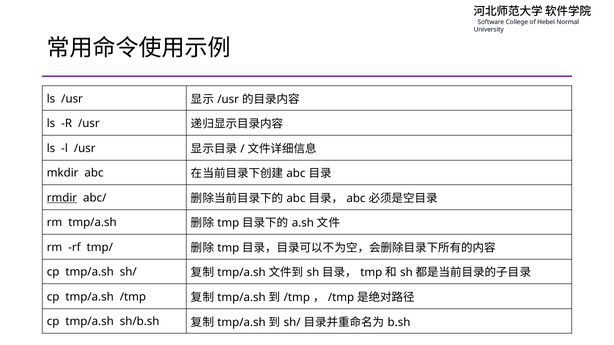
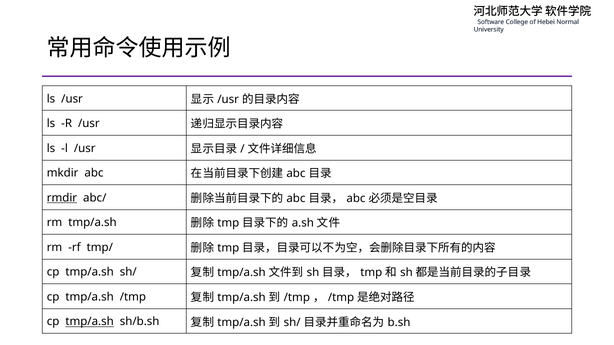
tmp/a.sh at (90, 322) underline: none -> present
